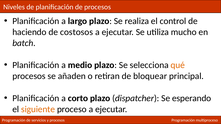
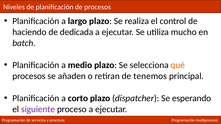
costosos: costosos -> dedicada
bloquear: bloquear -> tenemos
siguiente colour: orange -> purple
